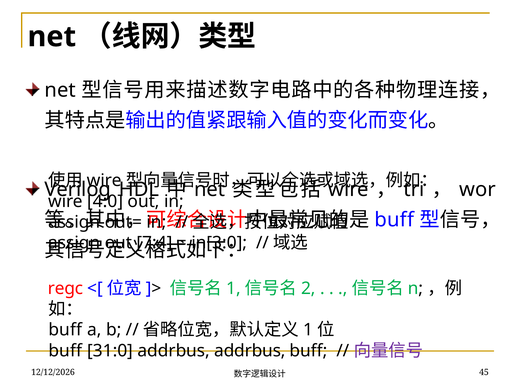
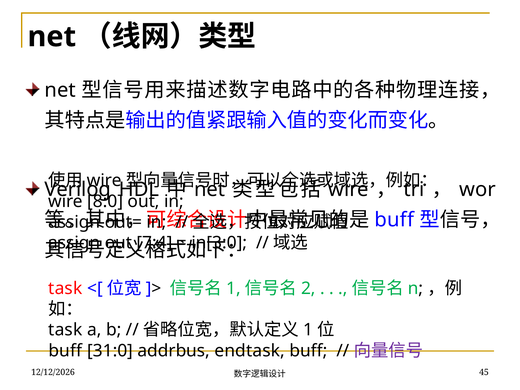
4:0: 4:0 -> 8:0
regc at (65, 288): regc -> task
buff at (65, 330): buff -> task
addrbus addrbus: addrbus -> endtask
